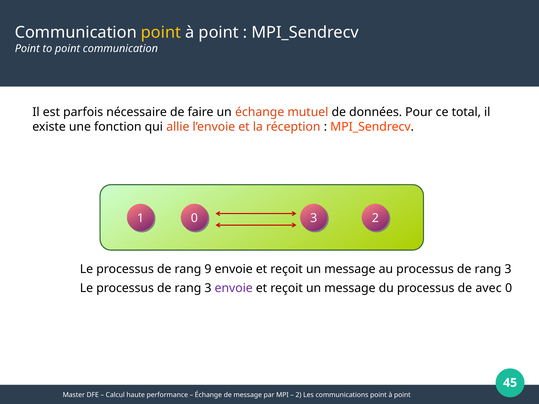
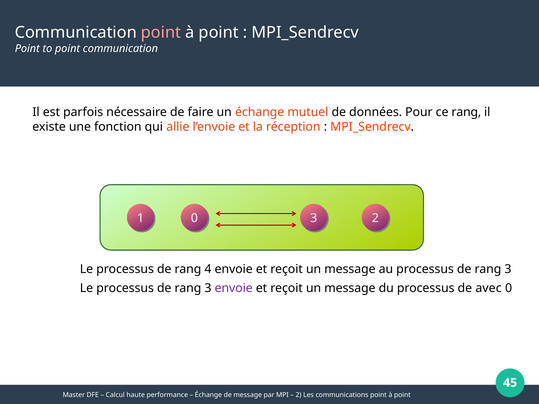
point at (161, 33) colour: yellow -> pink
ce total: total -> rang
9: 9 -> 4
